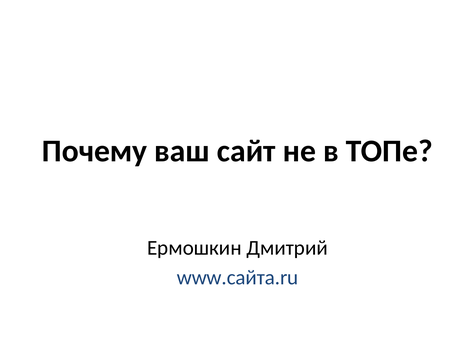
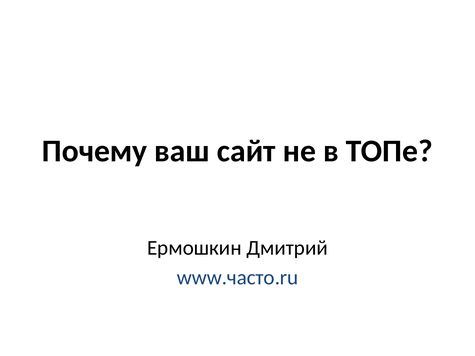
www.сайта.ru: www.сайта.ru -> www.часто.ru
